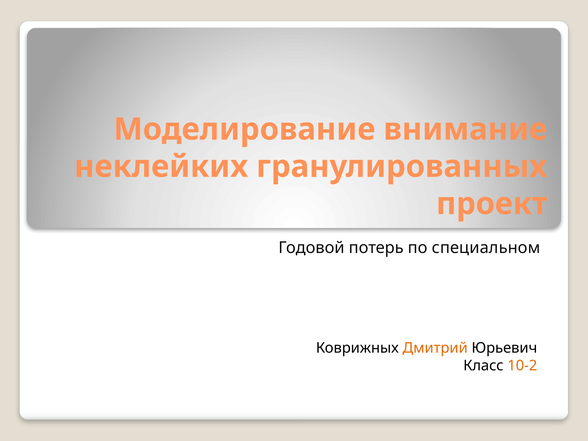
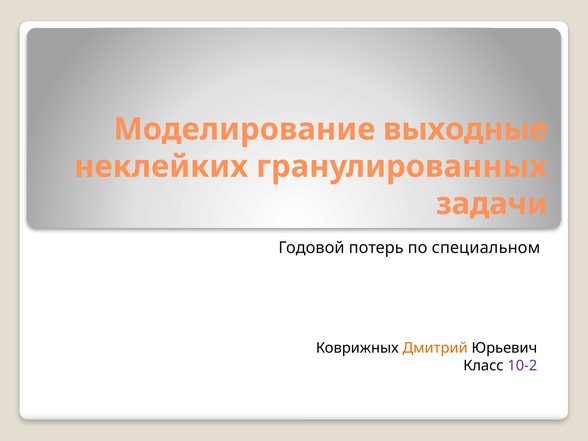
внимание: внимание -> выходные
проект: проект -> задачи
10-2 colour: orange -> purple
